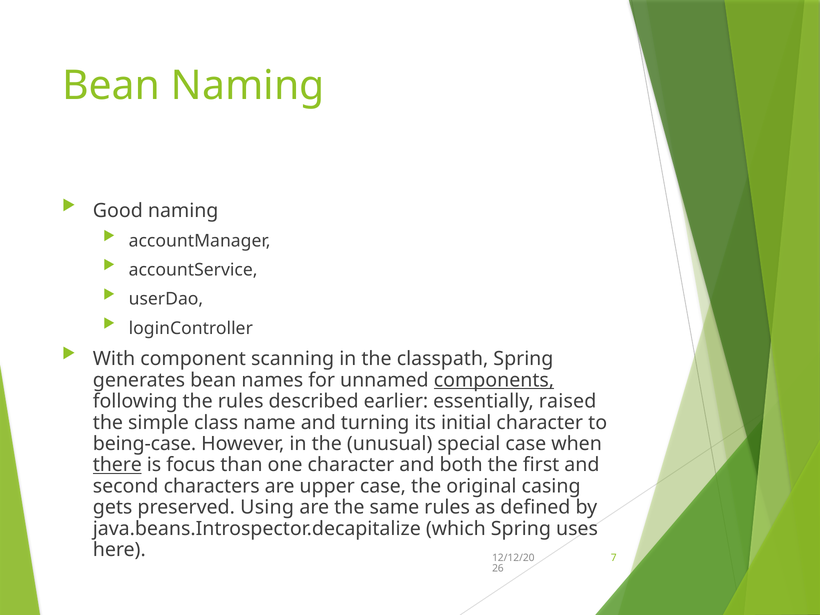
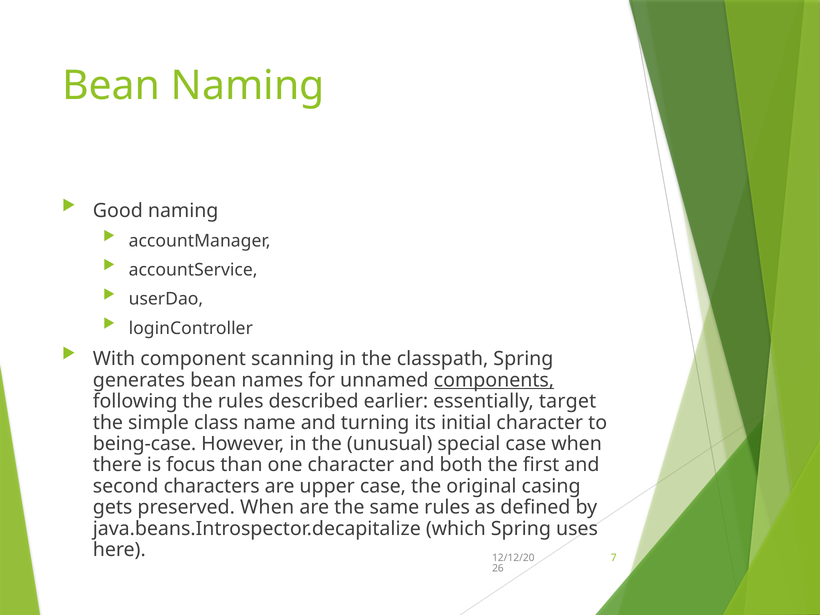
raised: raised -> target
there underline: present -> none
preserved Using: Using -> When
